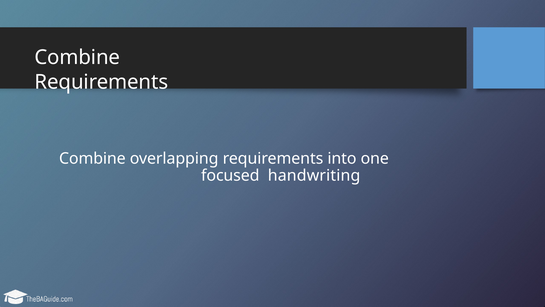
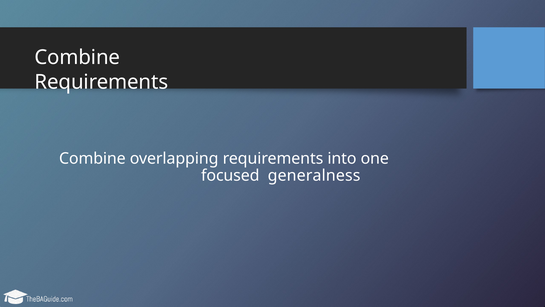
handwriting: handwriting -> generalness
